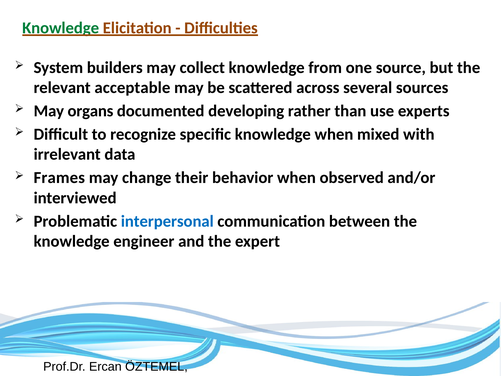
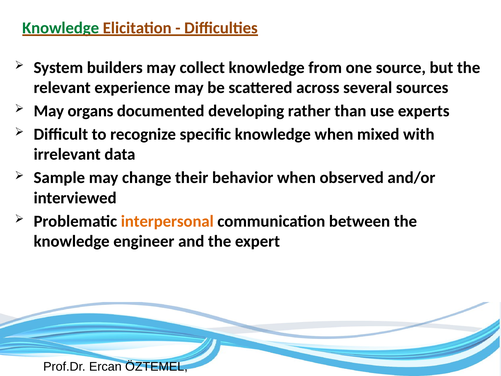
acceptable: acceptable -> experience
Frames: Frames -> Sample
interpersonal colour: blue -> orange
